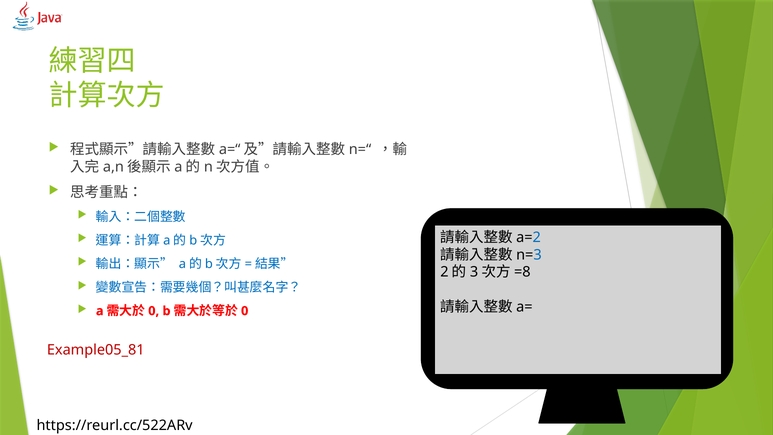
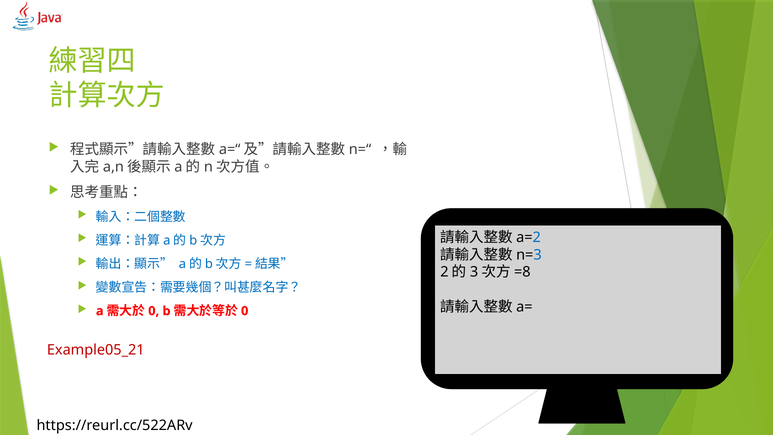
Example05_81: Example05_81 -> Example05_21
